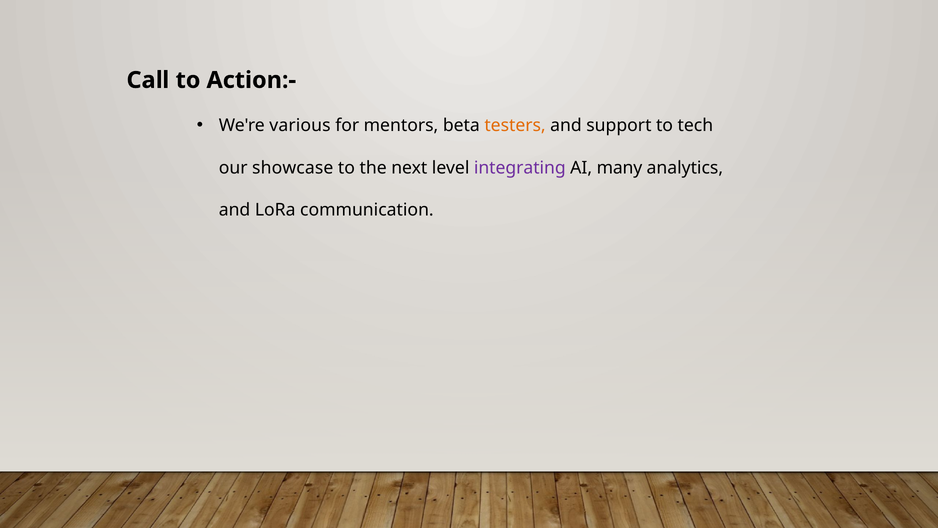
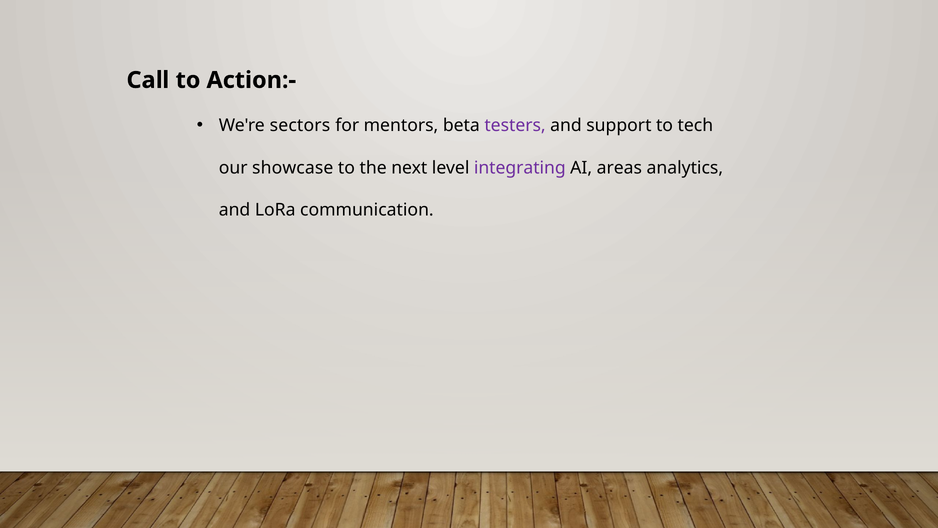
various: various -> sectors
testers colour: orange -> purple
many: many -> areas
